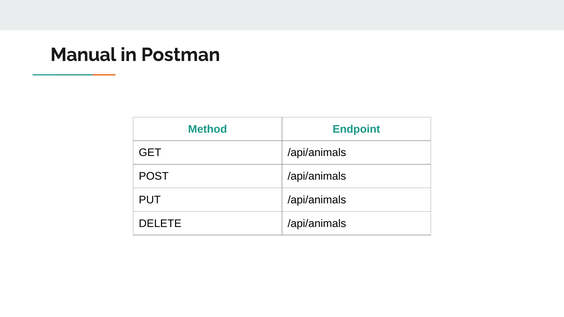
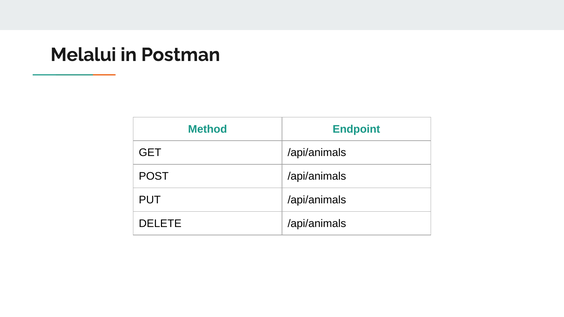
Manual: Manual -> Melalui
